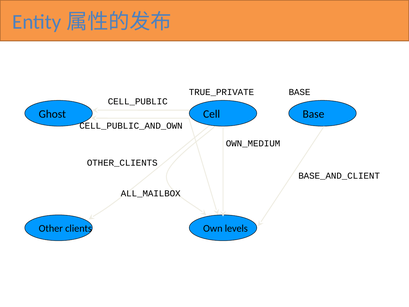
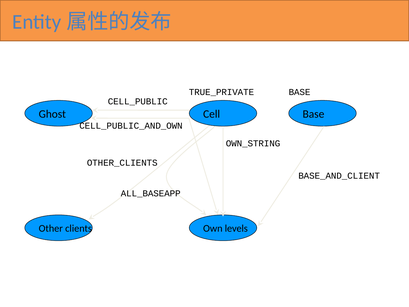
OWN_MEDIUM: OWN_MEDIUM -> OWN_STRING
ALL_MAILBOX: ALL_MAILBOX -> ALL_BASEAPP
